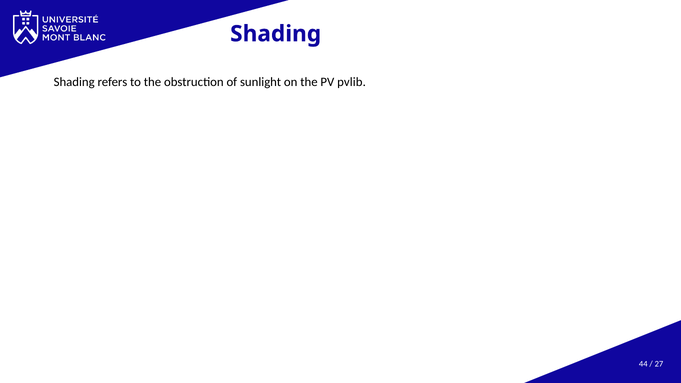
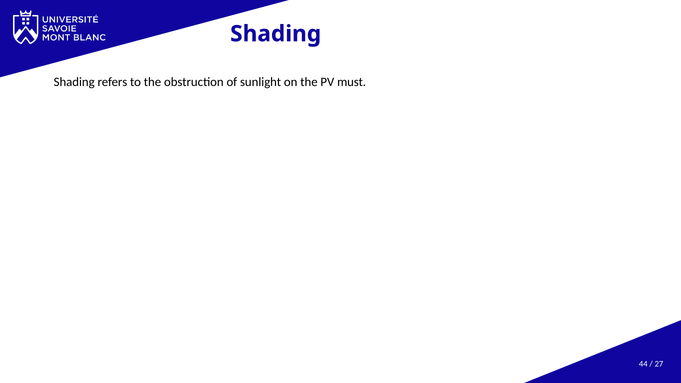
pvlib: pvlib -> must
